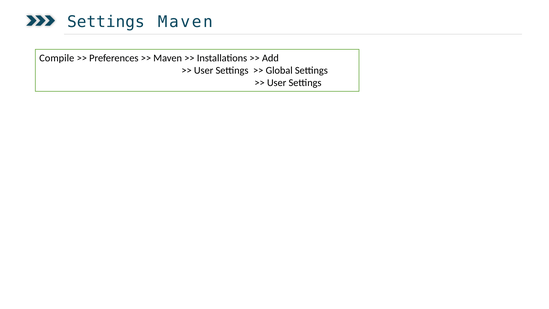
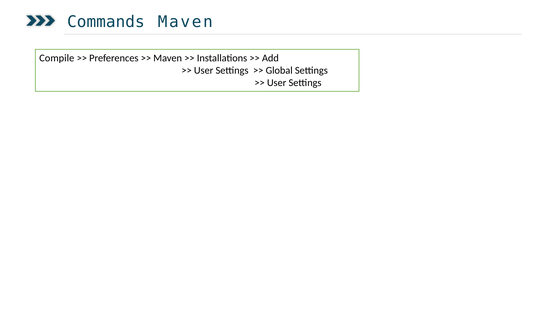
Settings at (106, 22): Settings -> Commands
